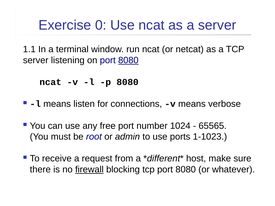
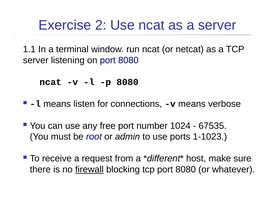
0: 0 -> 2
8080 at (128, 60) underline: present -> none
65565: 65565 -> 67535
